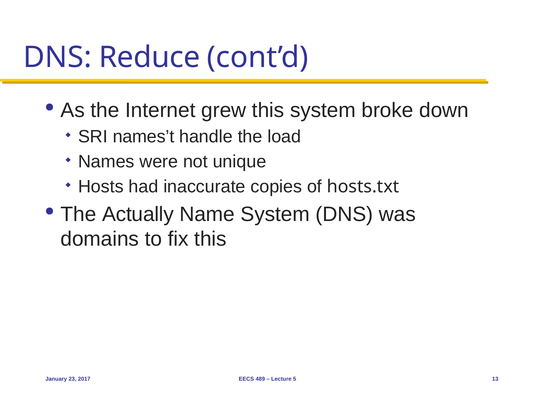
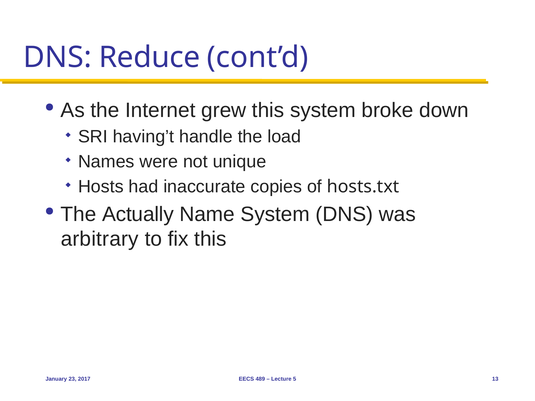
names’t: names’t -> having’t
domains: domains -> arbitrary
